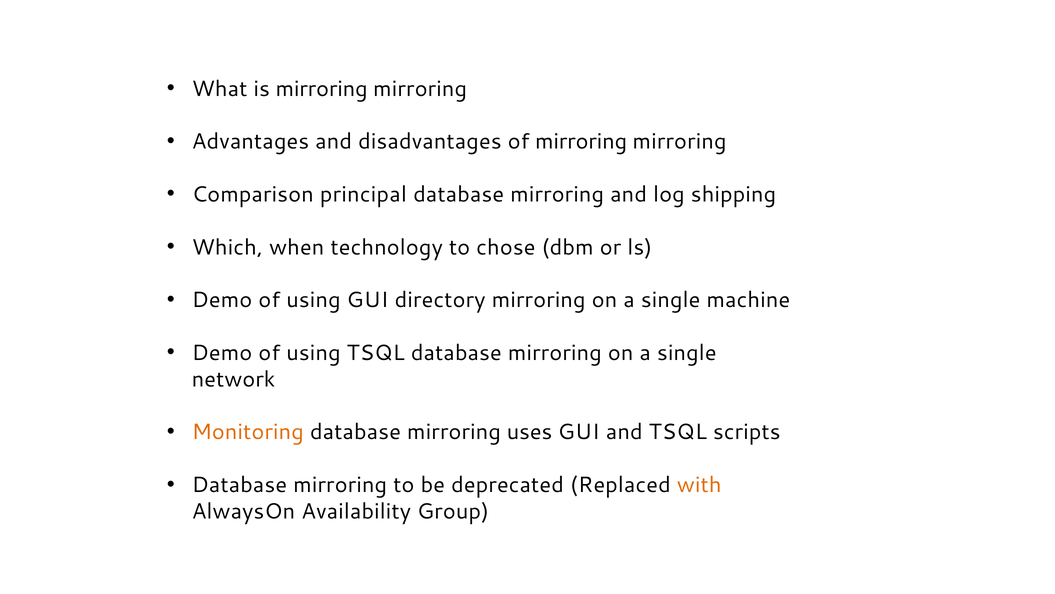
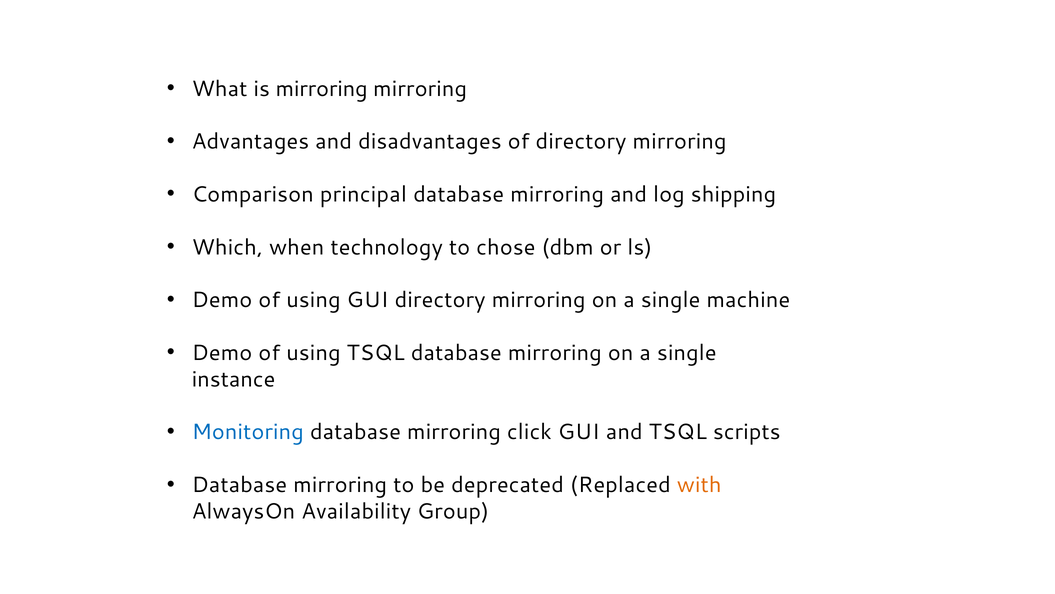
of mirroring: mirroring -> directory
network: network -> instance
Monitoring colour: orange -> blue
uses: uses -> click
